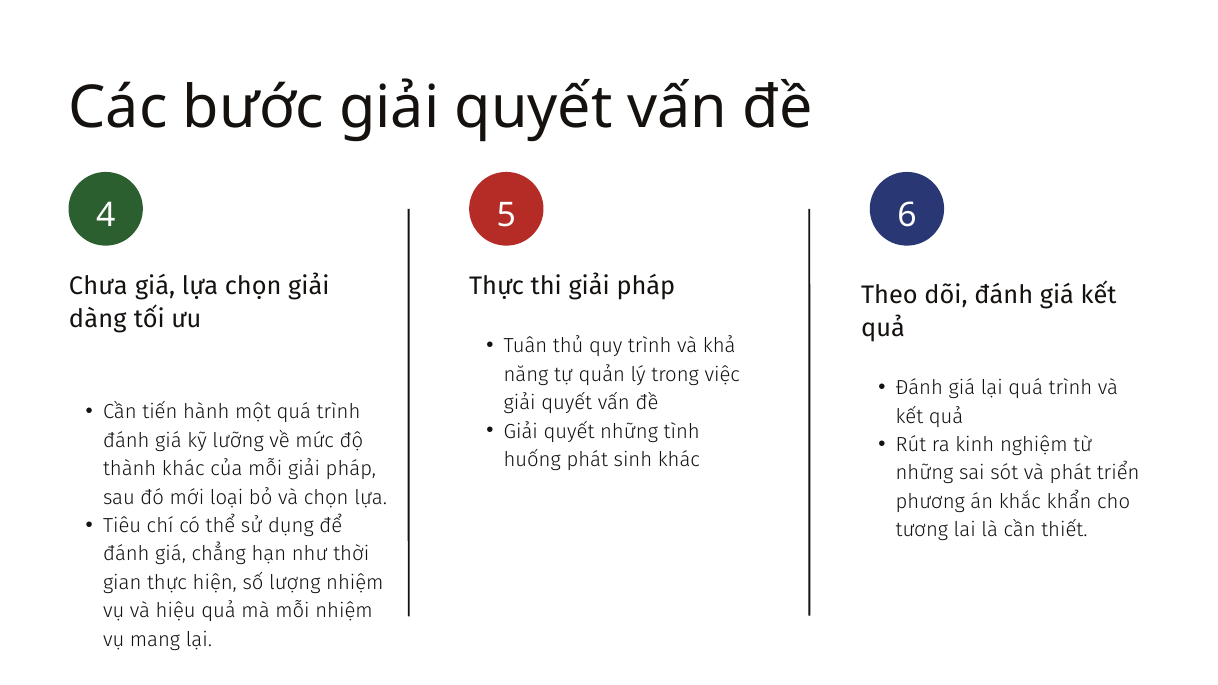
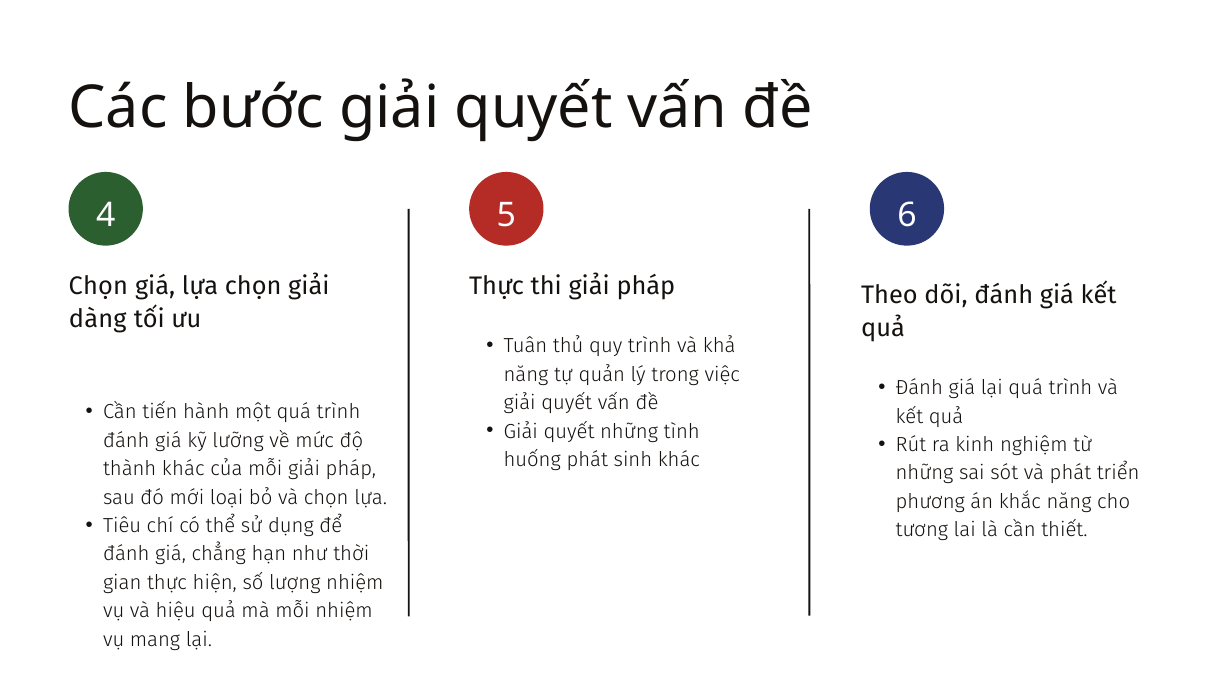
Chưa at (98, 287): Chưa -> Chọn
khắc khẩn: khẩn -> năng
